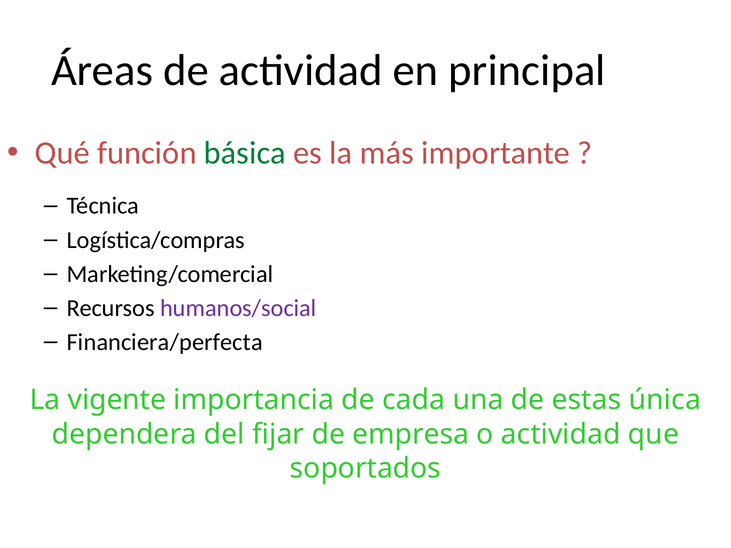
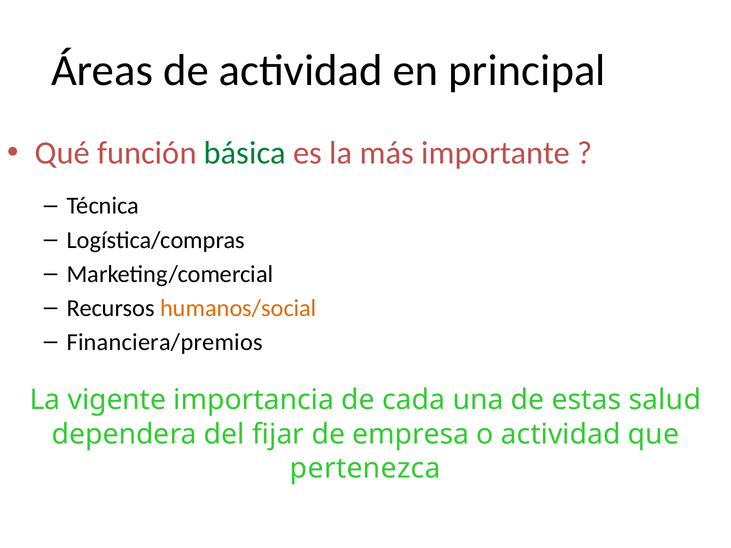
humanos/social colour: purple -> orange
Financiera/perfecta: Financiera/perfecta -> Financiera/premios
única: única -> salud
soportados: soportados -> pertenezca
